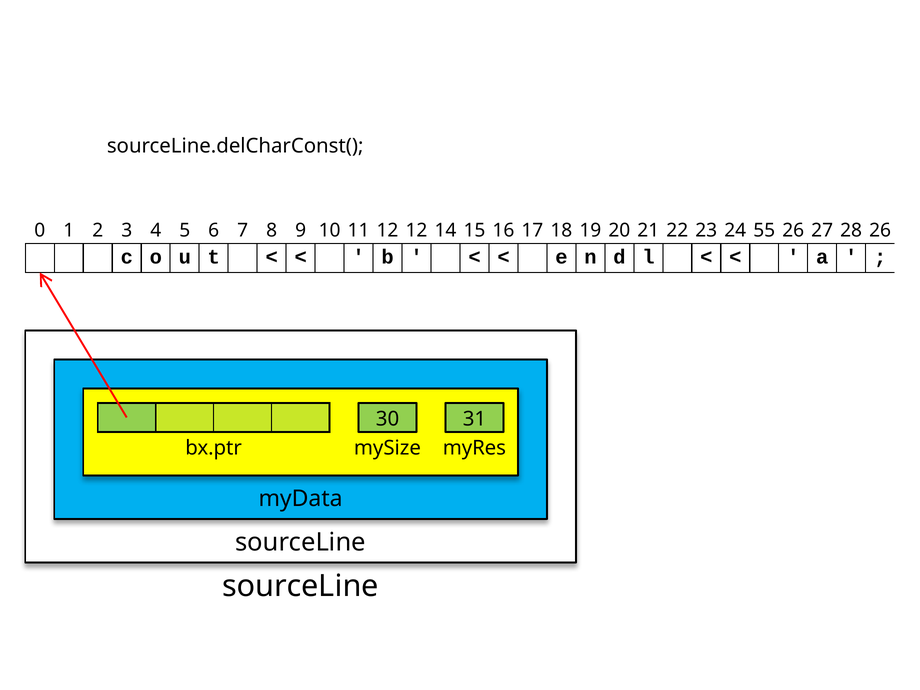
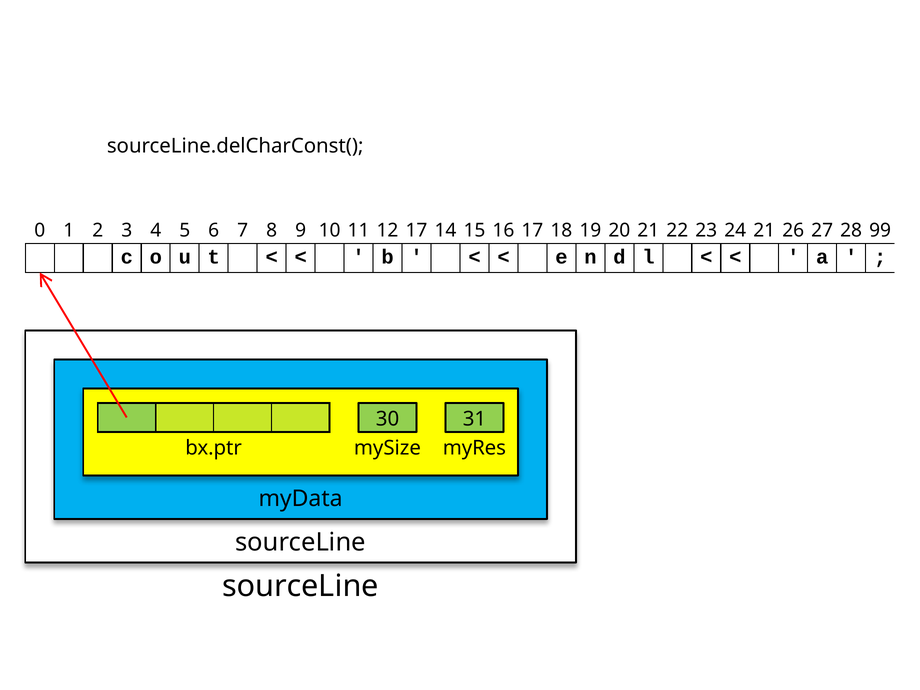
12 12: 12 -> 17
24 55: 55 -> 21
28 26: 26 -> 99
